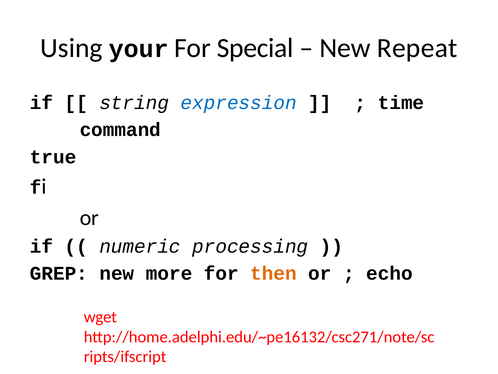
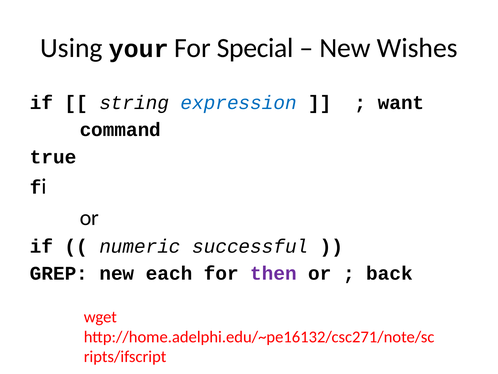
Repeat: Repeat -> Wishes
time: time -> want
processing: processing -> successful
more: more -> each
then colour: orange -> purple
echo: echo -> back
